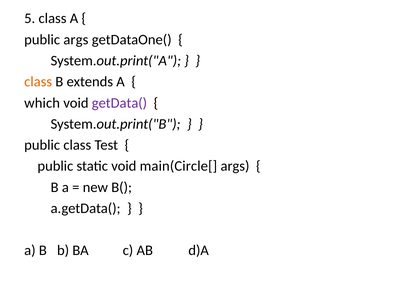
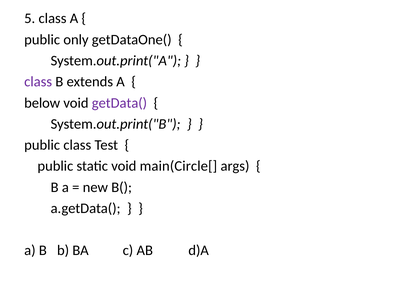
public args: args -> only
class at (38, 82) colour: orange -> purple
which: which -> below
